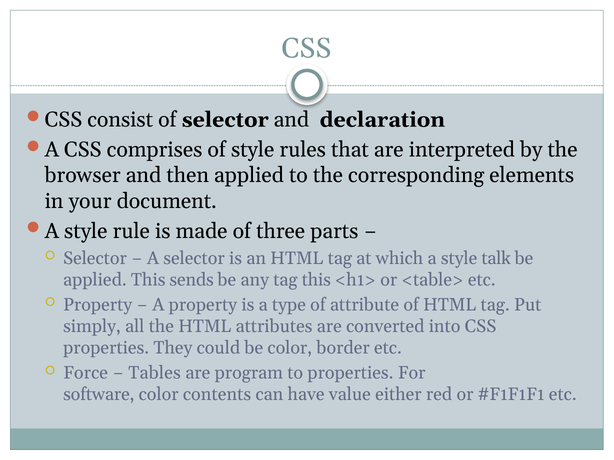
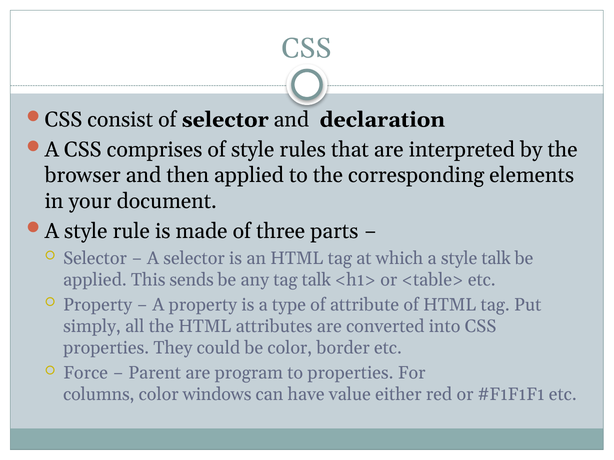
tag this: this -> talk
Tables: Tables -> Parent
software: software -> columns
contents: contents -> windows
